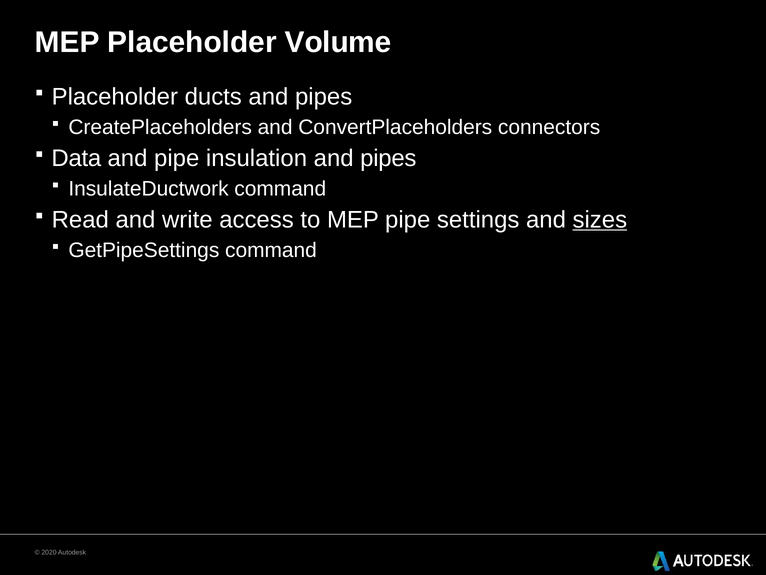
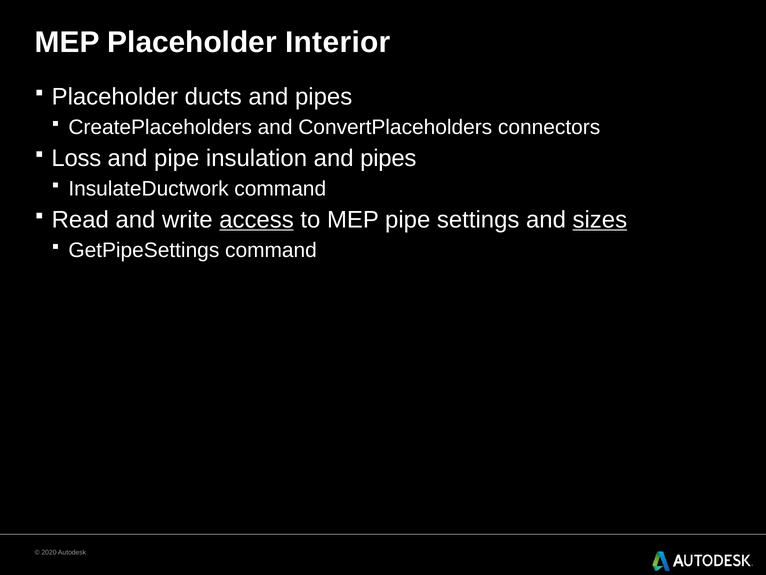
Volume: Volume -> Interior
Data: Data -> Loss
access underline: none -> present
